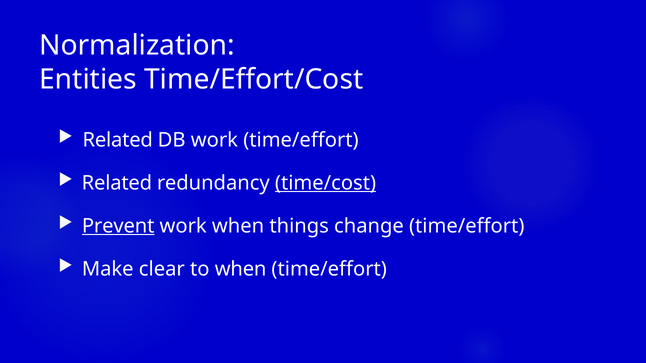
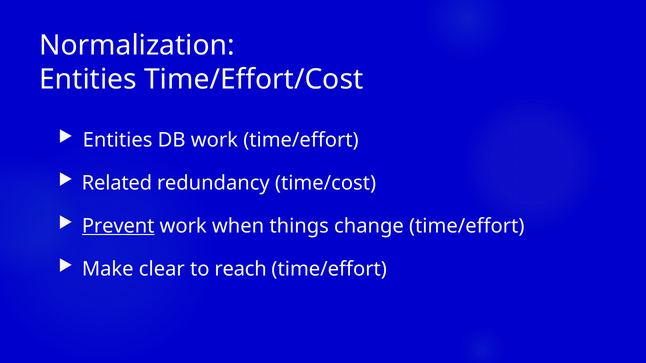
Related at (118, 140): Related -> Entities
time/cost underline: present -> none
to when: when -> reach
